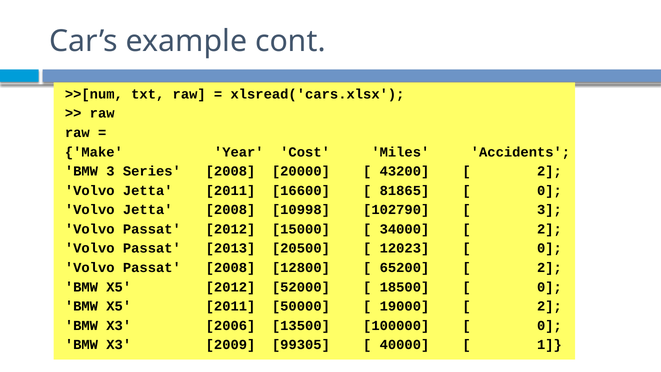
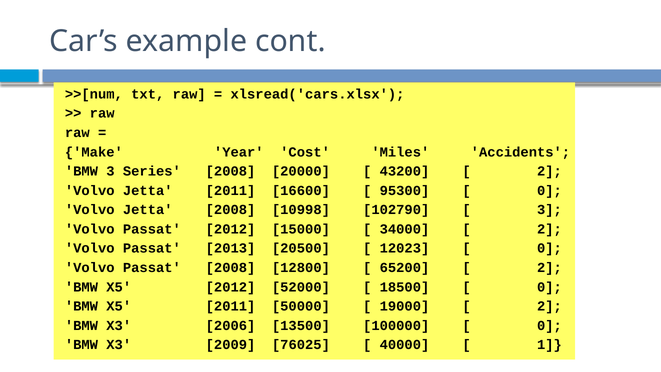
81865: 81865 -> 95300
99305: 99305 -> 76025
